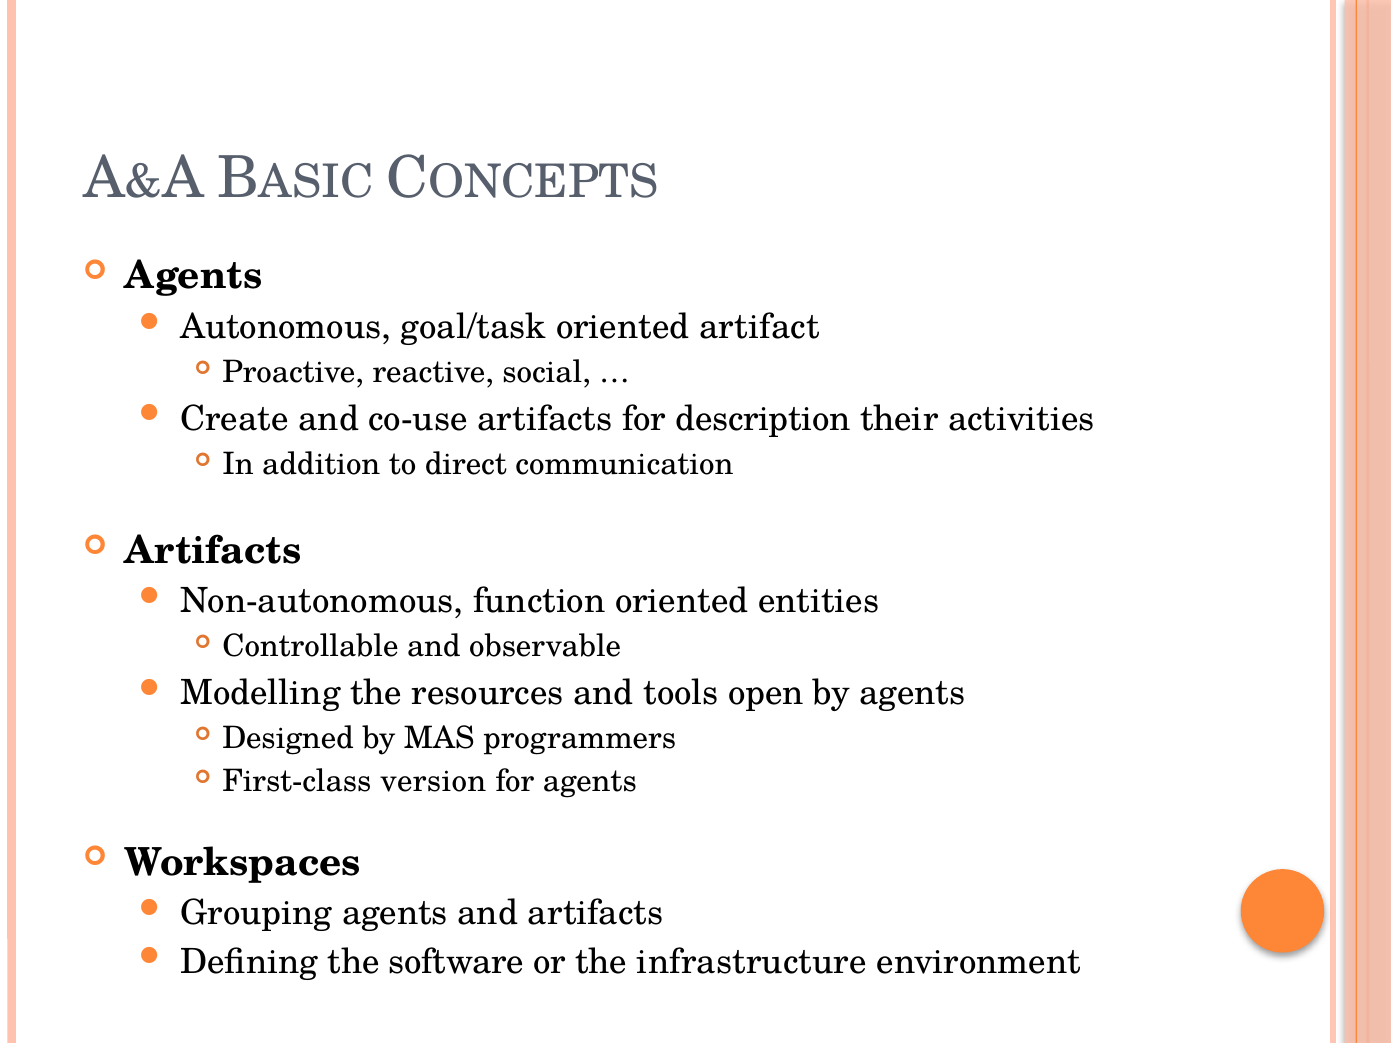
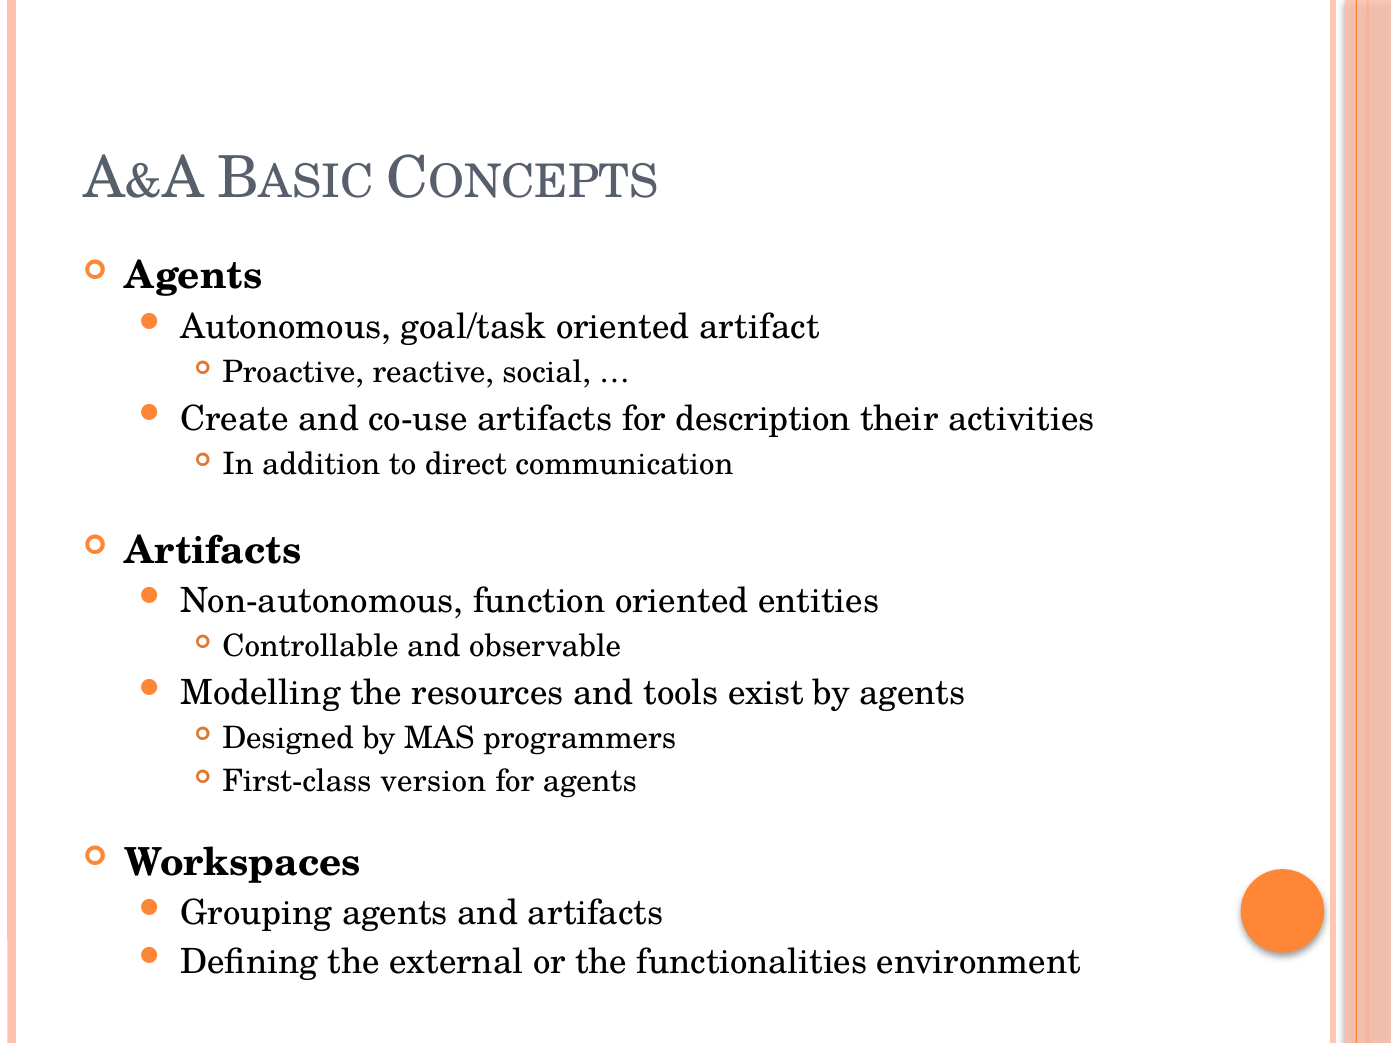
open: open -> exist
software: software -> external
infrastructure: infrastructure -> functionalities
